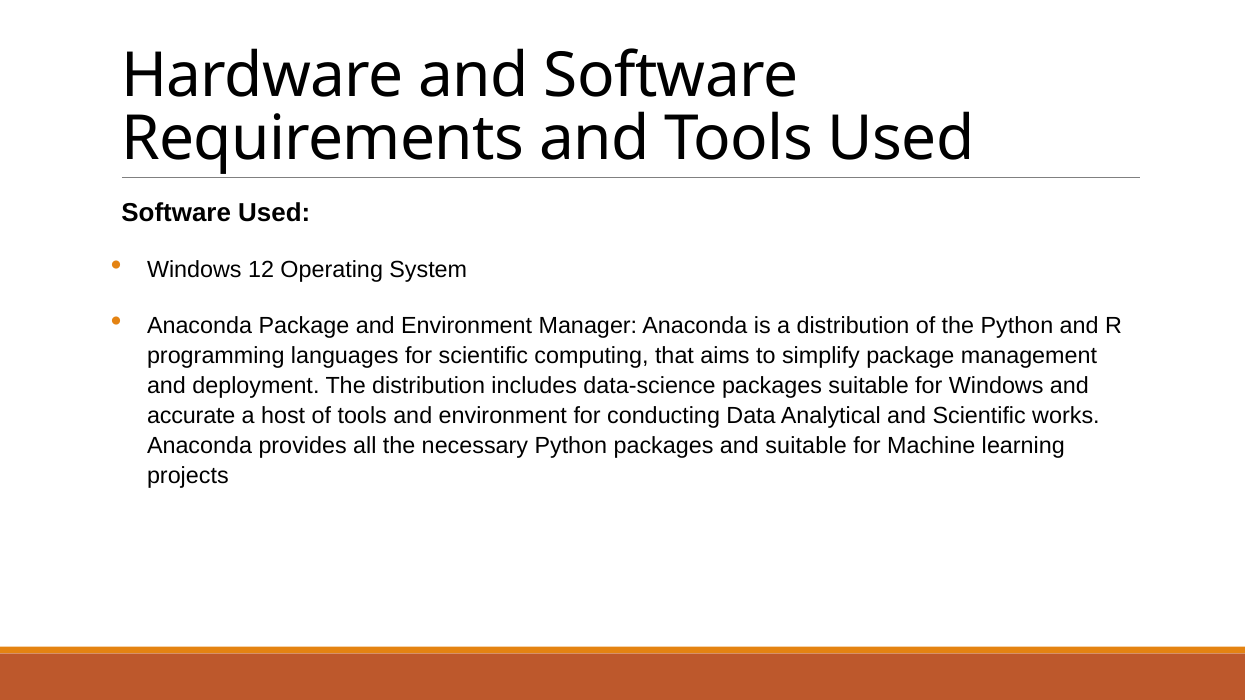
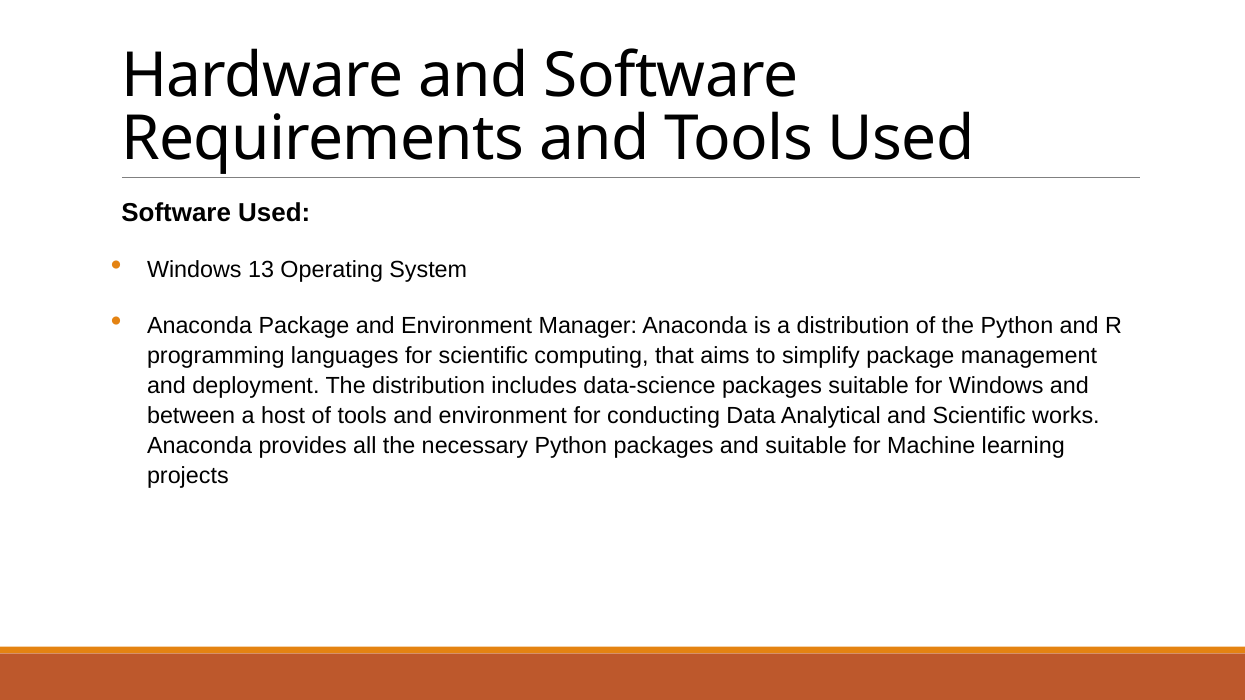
12: 12 -> 13
accurate: accurate -> between
